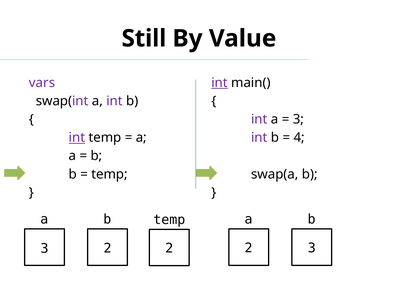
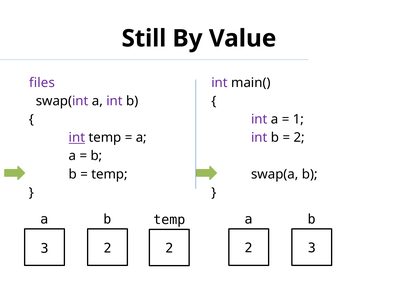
vars: vars -> files
int at (219, 83) underline: present -> none
3 at (298, 120): 3 -> 1
4 at (299, 138): 4 -> 2
